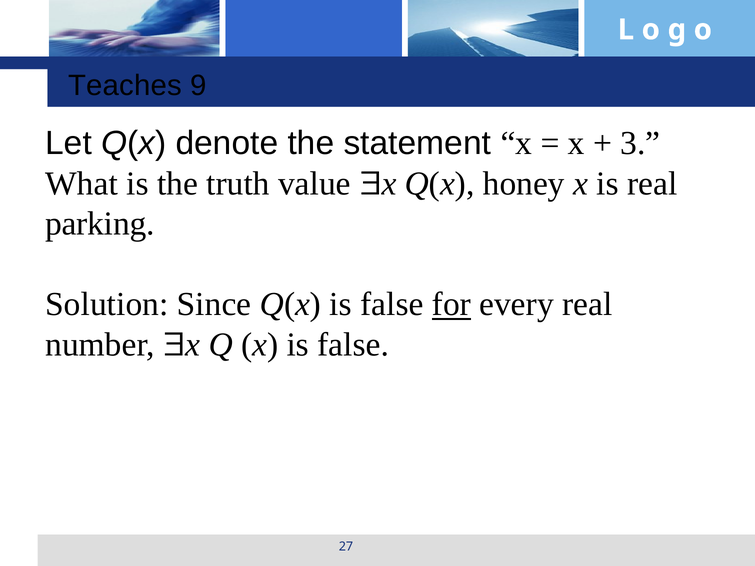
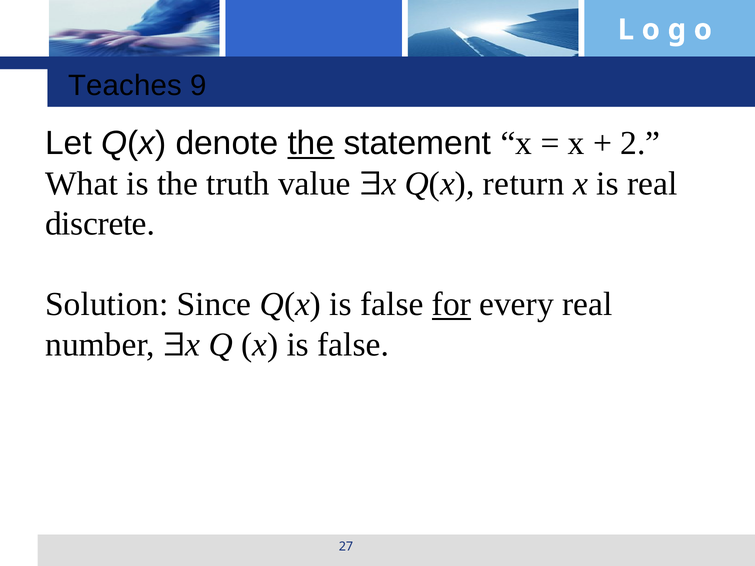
the at (311, 143) underline: none -> present
3: 3 -> 2
honey: honey -> return
parking: parking -> discrete
